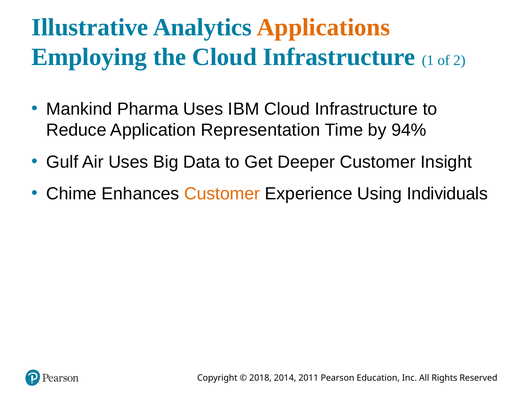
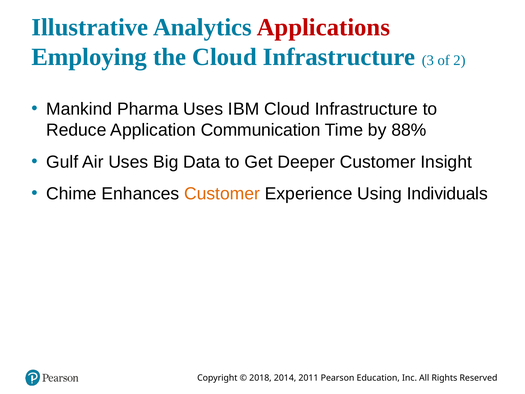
Applications colour: orange -> red
1: 1 -> 3
Representation: Representation -> Communication
94%: 94% -> 88%
